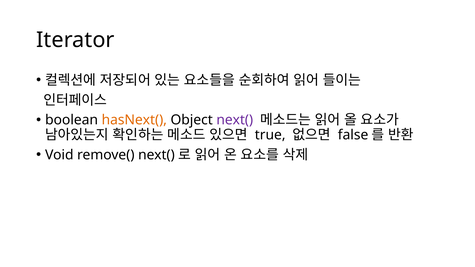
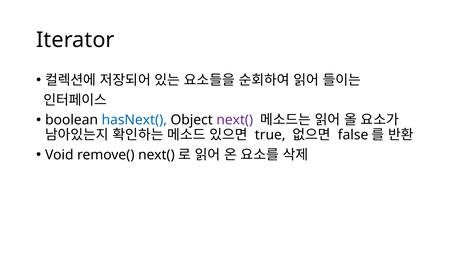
hasNext( colour: orange -> blue
